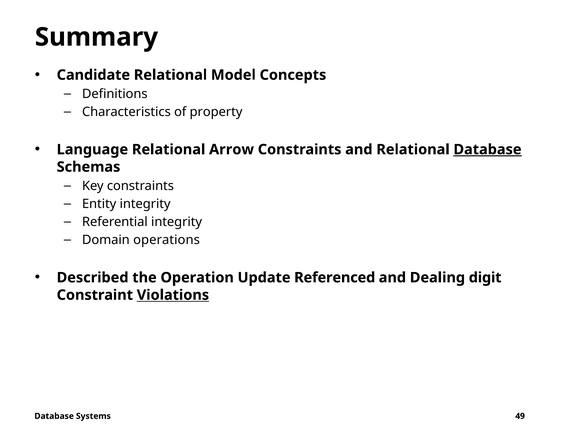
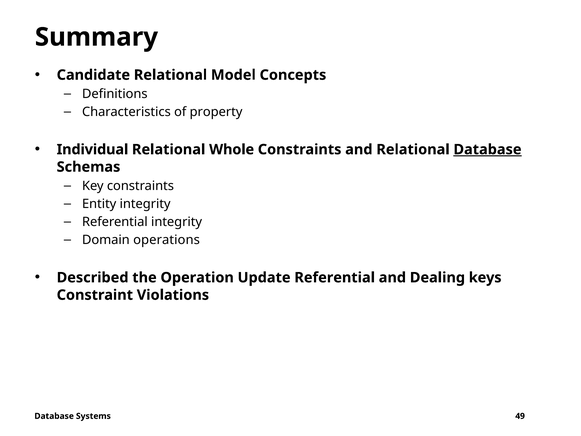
Language: Language -> Individual
Arrow: Arrow -> Whole
Update Referenced: Referenced -> Referential
digit: digit -> keys
Violations underline: present -> none
